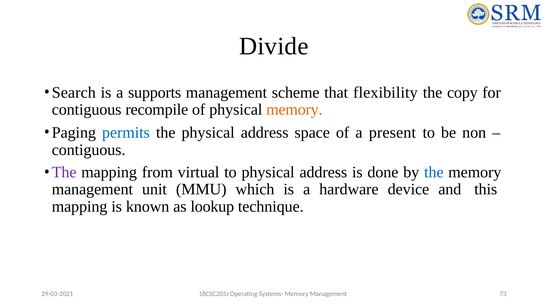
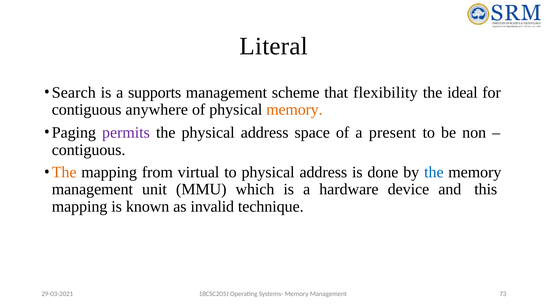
Divide: Divide -> Literal
copy: copy -> ideal
recompile: recompile -> anywhere
permits colour: blue -> purple
The at (64, 172) colour: purple -> orange
lookup: lookup -> invalid
